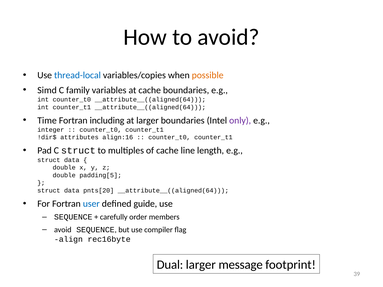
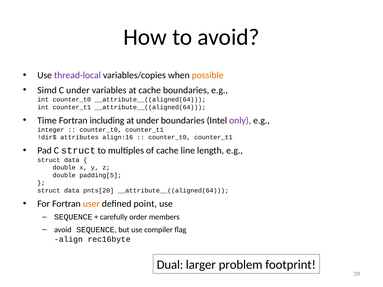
thread-local colour: blue -> purple
C family: family -> under
at larger: larger -> under
user colour: blue -> orange
guide: guide -> point
message: message -> problem
